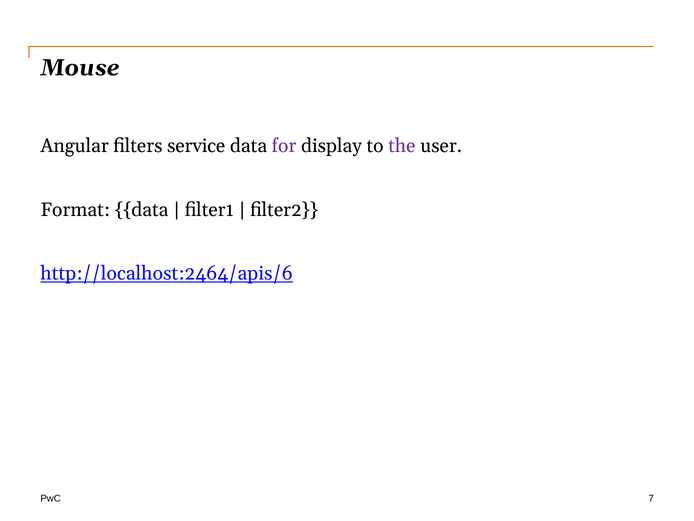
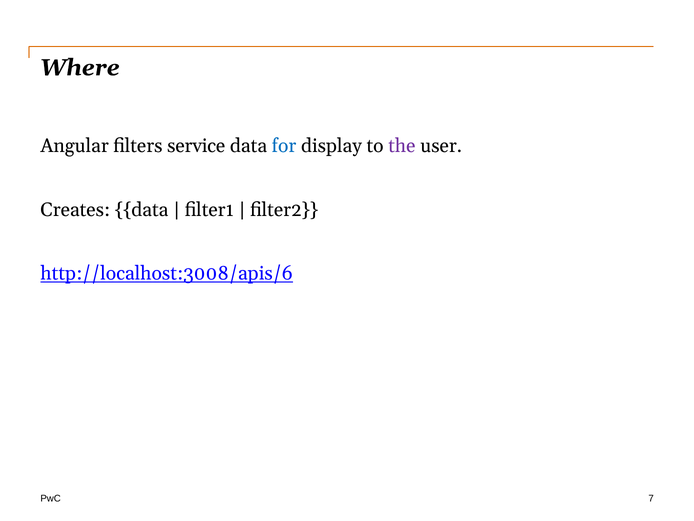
Mouse: Mouse -> Where
for colour: purple -> blue
Format: Format -> Creates
http://localhost:2464/apis/6: http://localhost:2464/apis/6 -> http://localhost:3008/apis/6
